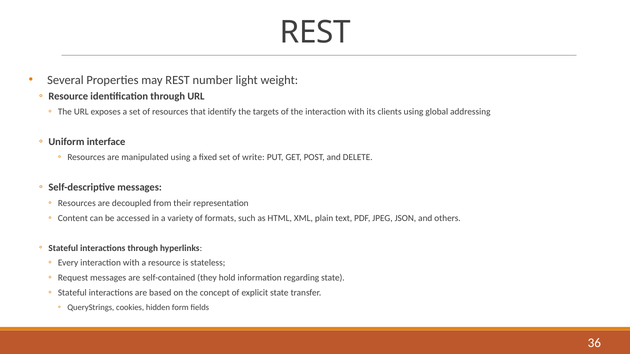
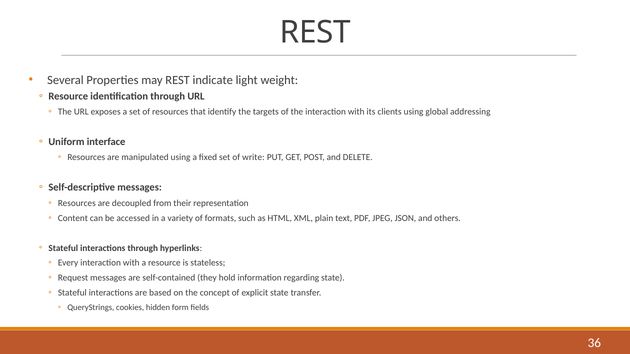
number: number -> indicate
